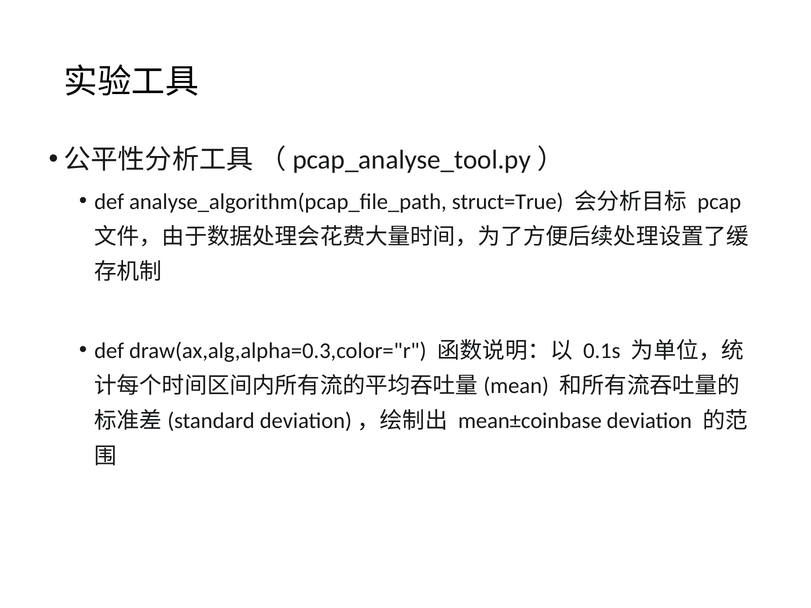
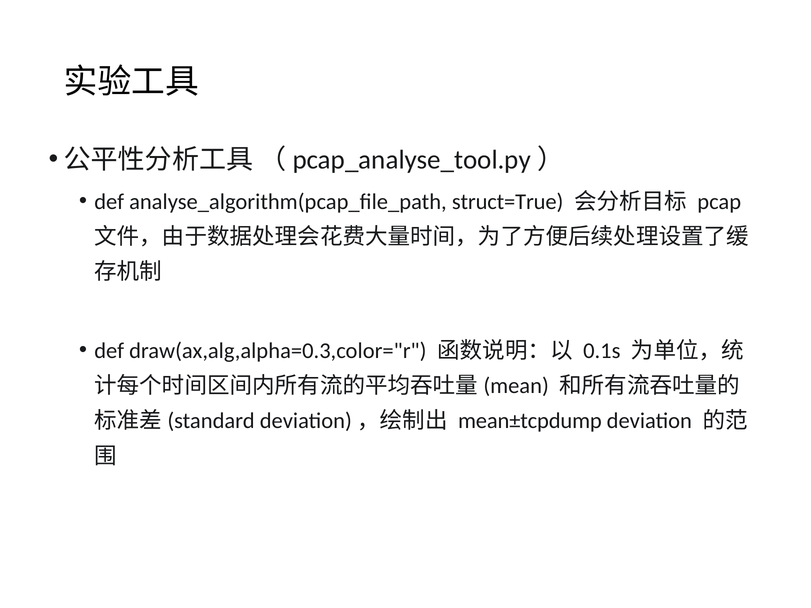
mean±coinbase: mean±coinbase -> mean±tcpdump
